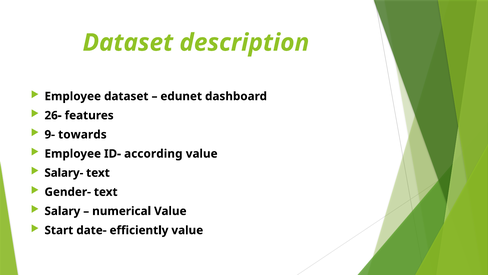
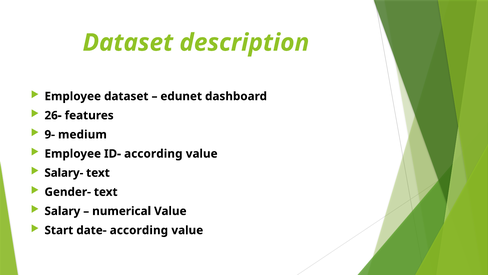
towards: towards -> medium
date- efficiently: efficiently -> according
